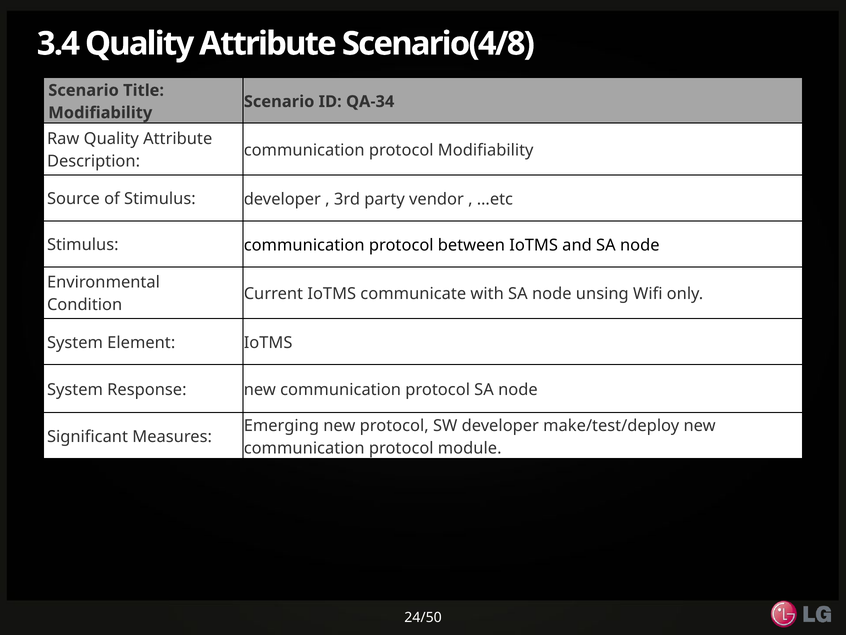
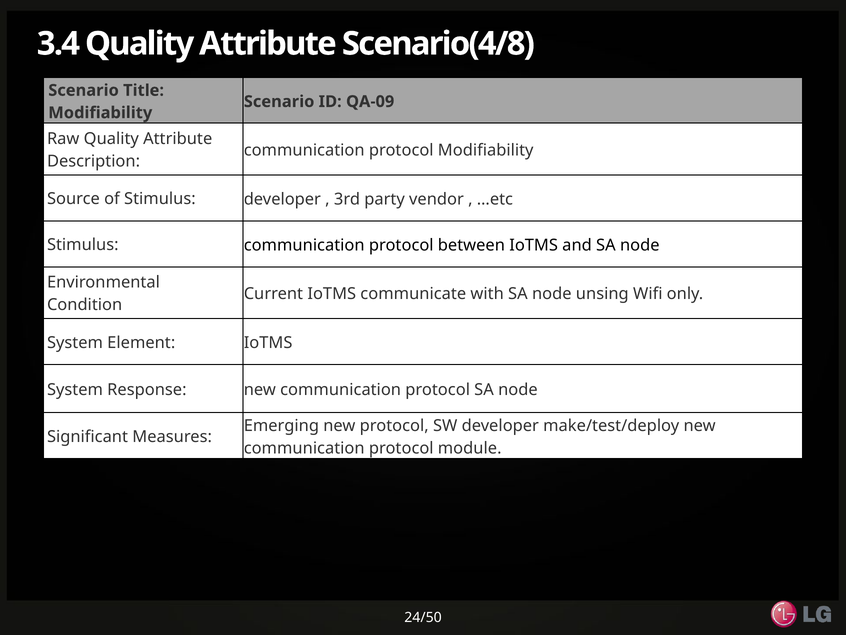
QA-34: QA-34 -> QA-09
